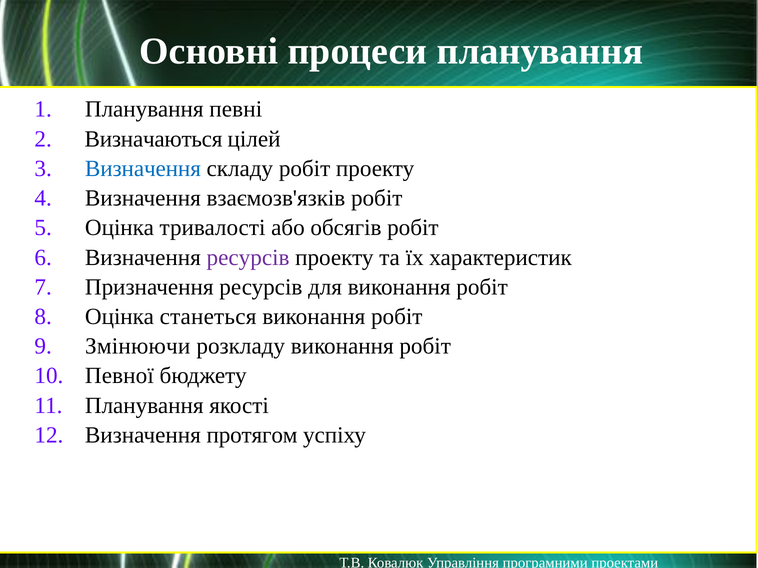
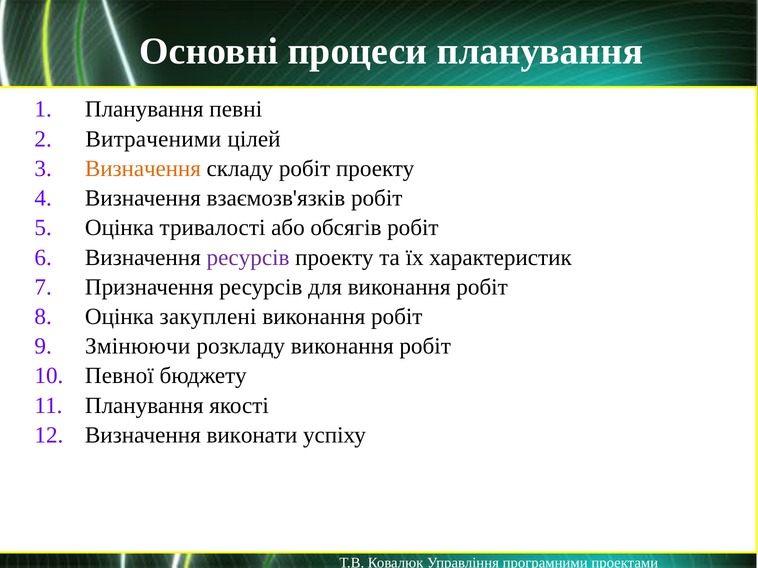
Визначаються: Визначаються -> Витраченими
Визначення at (143, 169) colour: blue -> orange
станеться: станеться -> закуплені
протягом: протягом -> виконати
